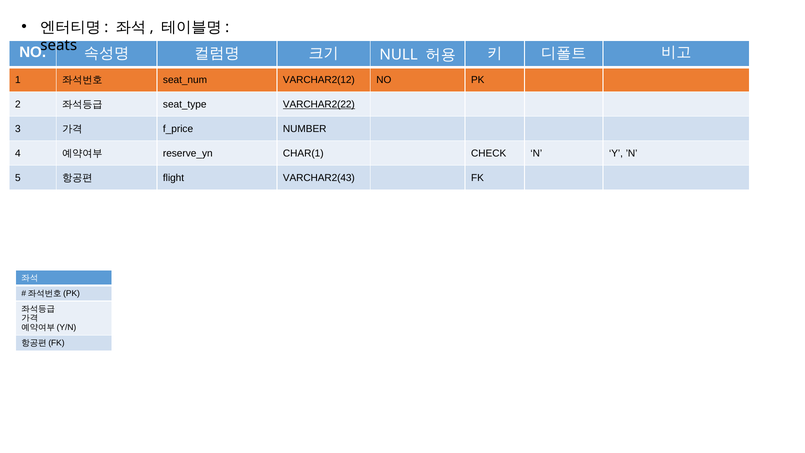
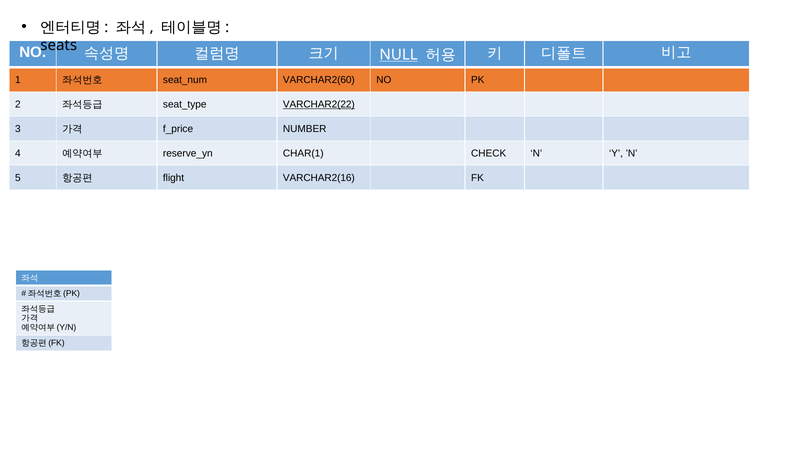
NULL underline: none -> present
VARCHAR2(12: VARCHAR2(12 -> VARCHAR2(60
VARCHAR2(43: VARCHAR2(43 -> VARCHAR2(16
